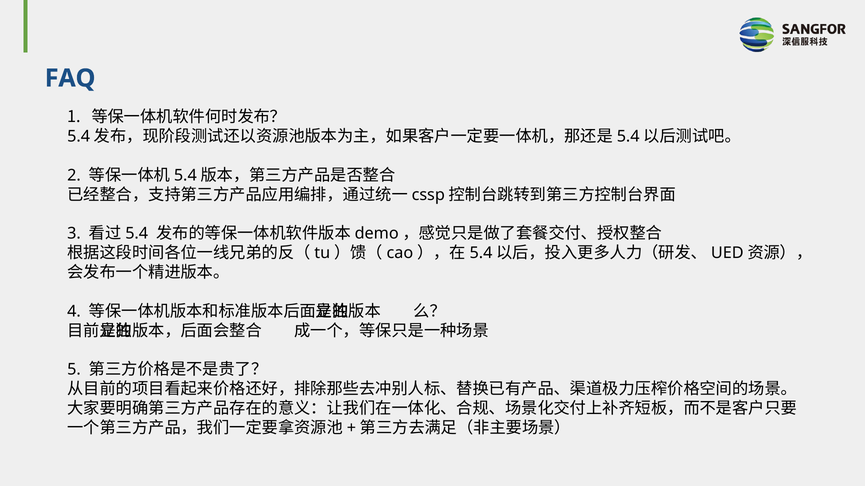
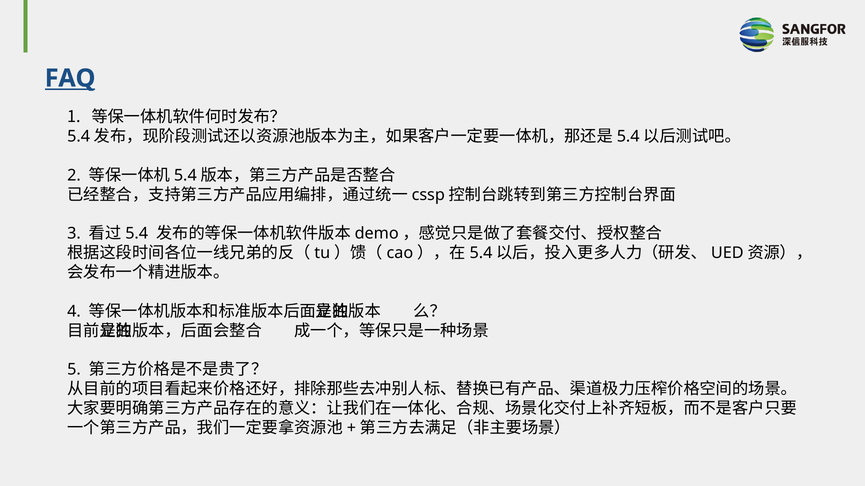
FAQ underline: none -> present
